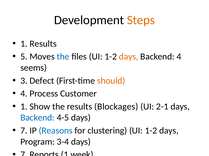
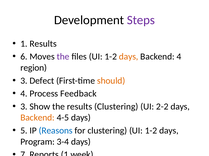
Steps colour: orange -> purple
5: 5 -> 6
the at (63, 57) colour: blue -> purple
seems: seems -> region
Customer: Customer -> Feedback
1 at (24, 107): 1 -> 3
results Blockages: Blockages -> Clustering
2-1: 2-1 -> 2-2
Backend at (38, 118) colour: blue -> orange
7 at (24, 131): 7 -> 5
